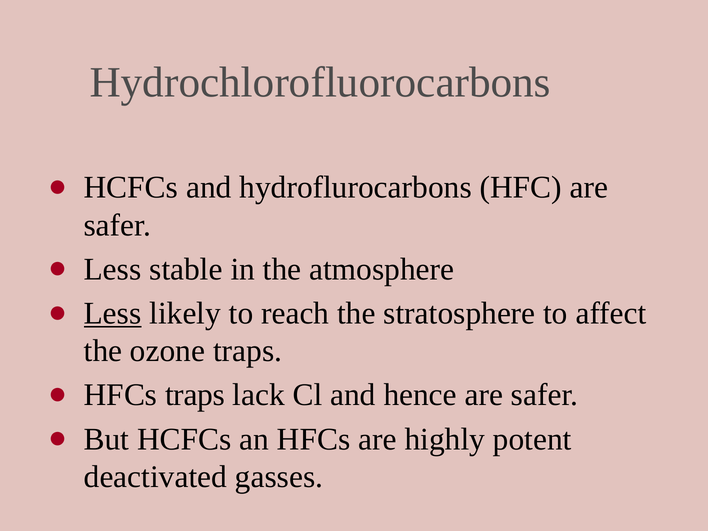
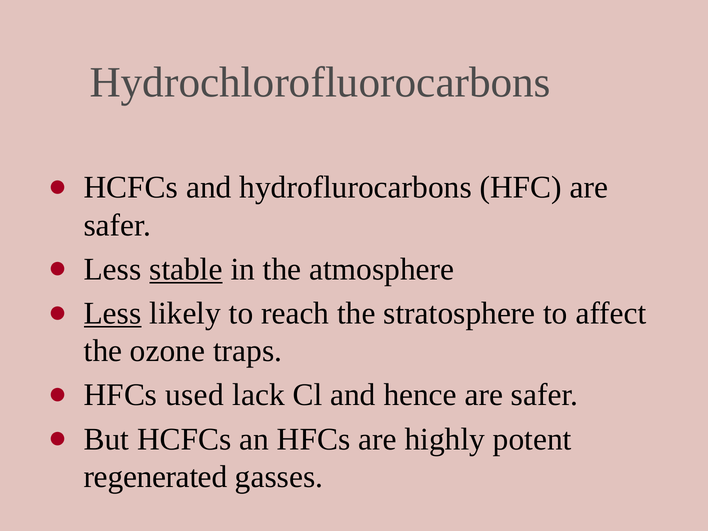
stable underline: none -> present
HFCs traps: traps -> used
deactivated: deactivated -> regenerated
